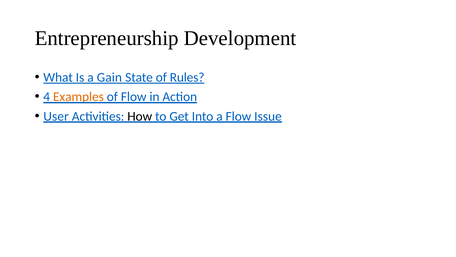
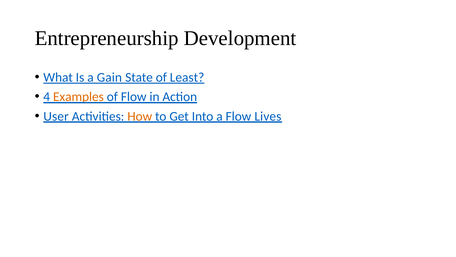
Rules: Rules -> Least
How colour: black -> orange
Issue: Issue -> Lives
